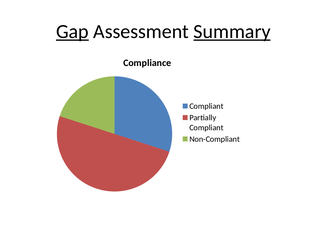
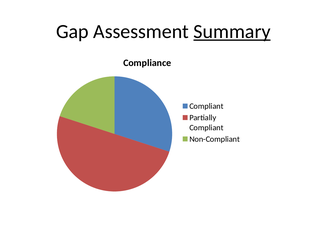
Gap underline: present -> none
